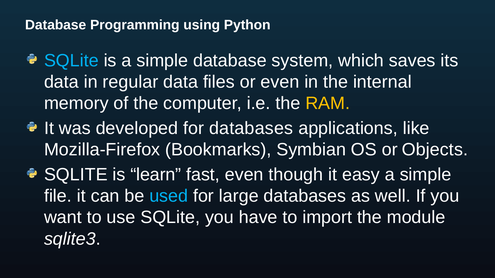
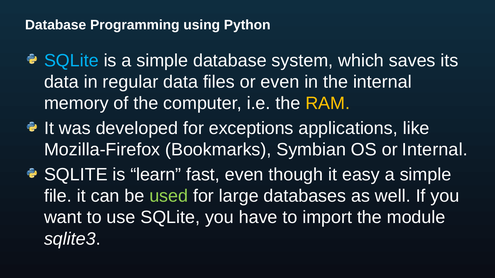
for databases: databases -> exceptions
or Objects: Objects -> Internal
used colour: light blue -> light green
